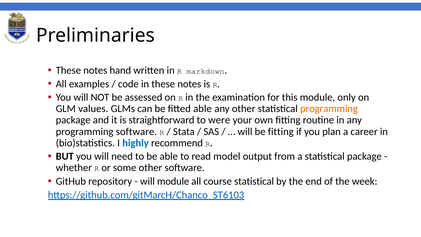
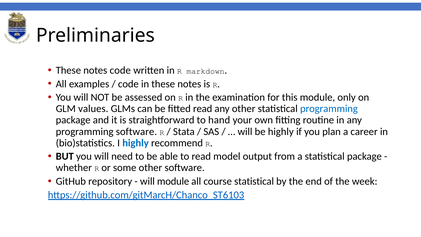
notes hand: hand -> code
fitted able: able -> read
programming at (329, 109) colour: orange -> blue
were: were -> hand
be fitting: fitting -> highly
